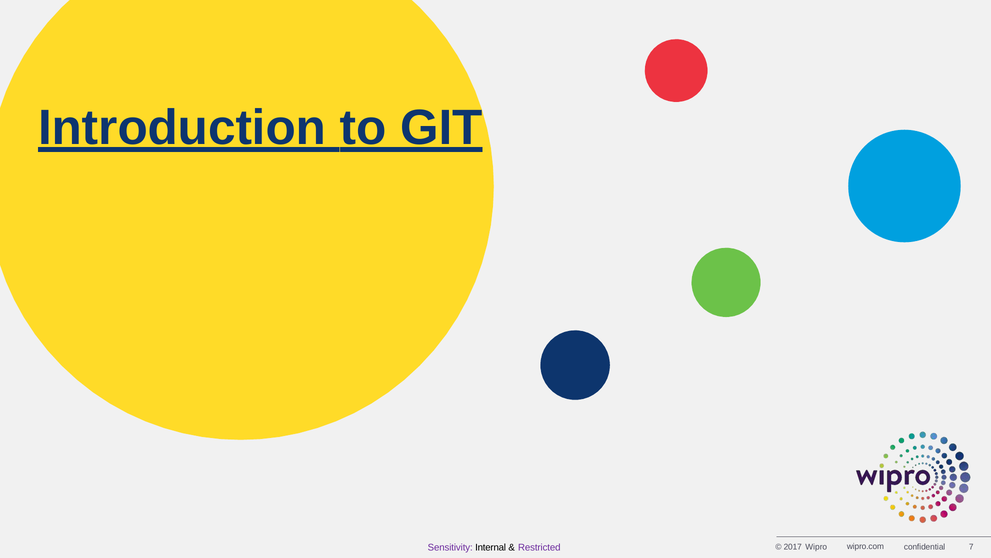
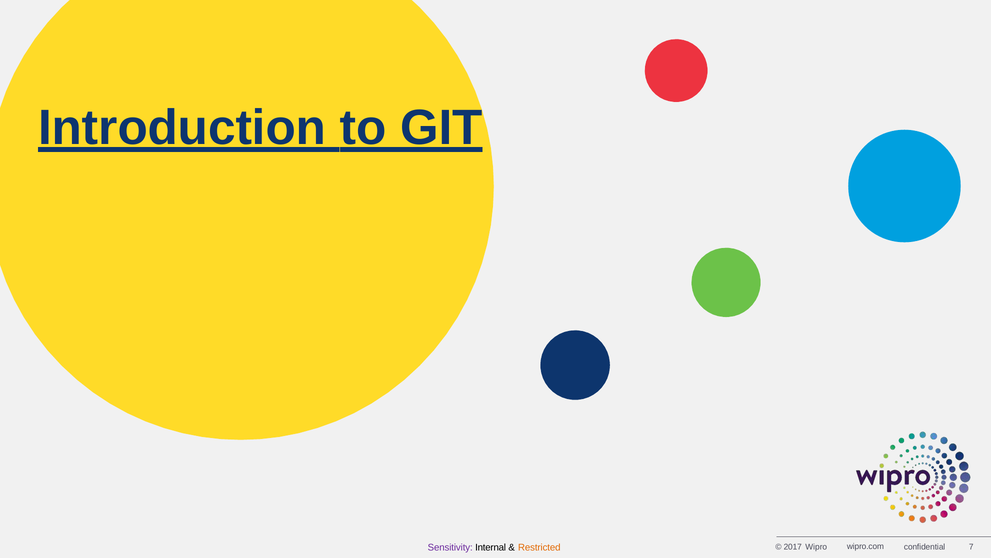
Restricted colour: purple -> orange
